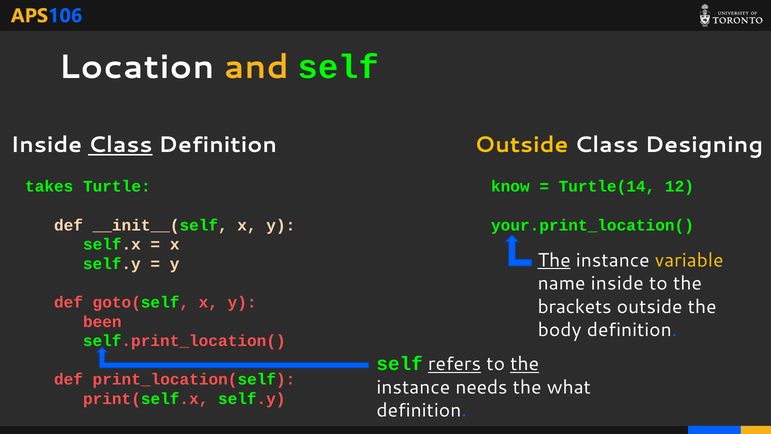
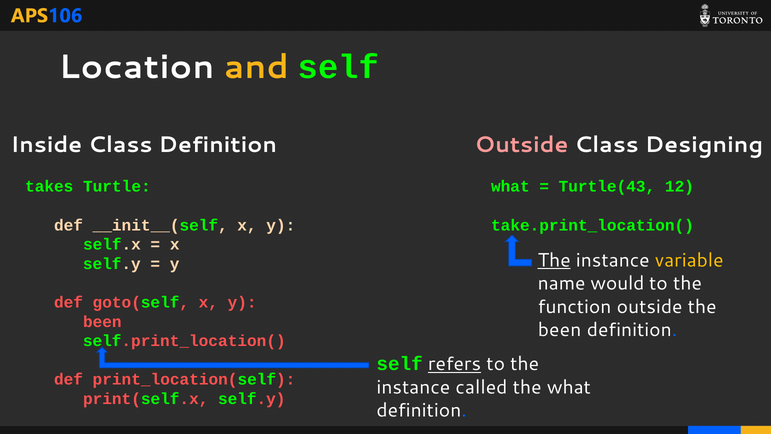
Class at (120, 145) underline: present -> none
Outside at (522, 145) colour: yellow -> pink
know at (510, 187): know -> what
Turtle(14: Turtle(14 -> Turtle(43
your.print_location(: your.print_location( -> take.print_location(
name inside: inside -> would
brackets: brackets -> function
body at (560, 330): body -> been
the at (525, 364) underline: present -> none
needs: needs -> called
